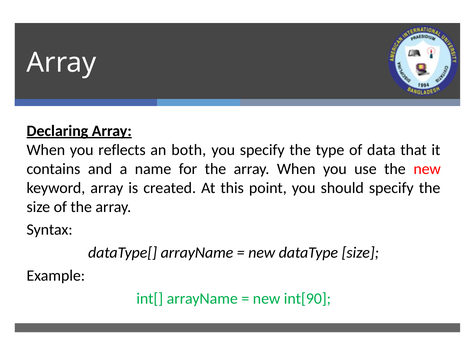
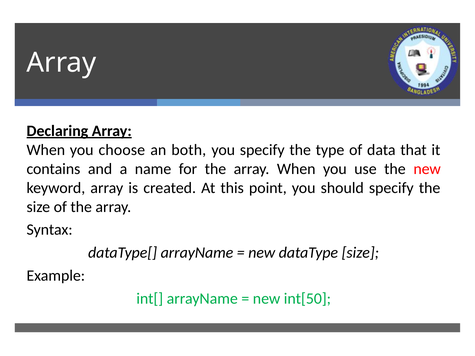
reflects: reflects -> choose
int[90: int[90 -> int[50
